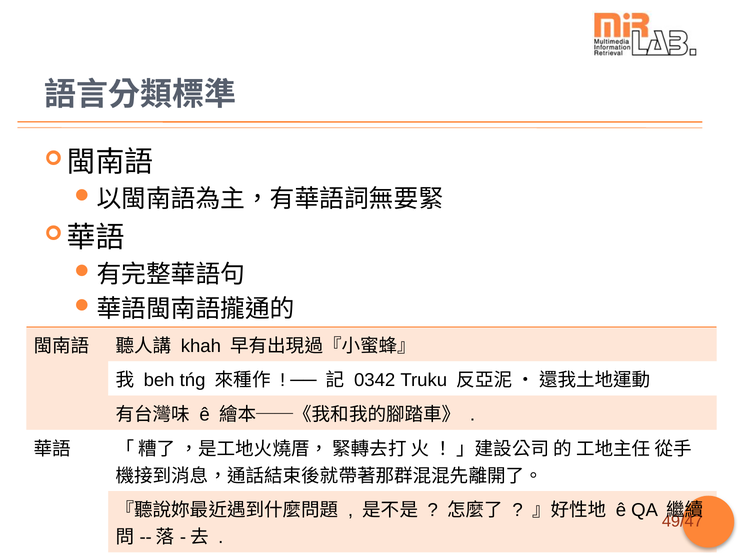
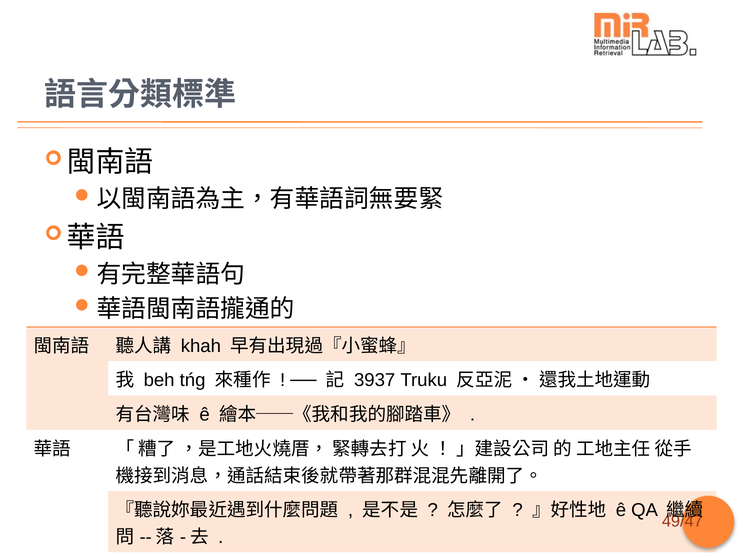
0342: 0342 -> 3937
